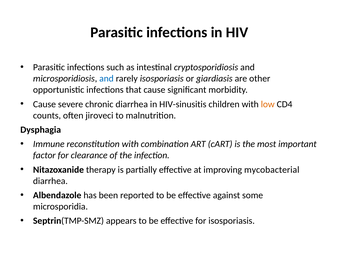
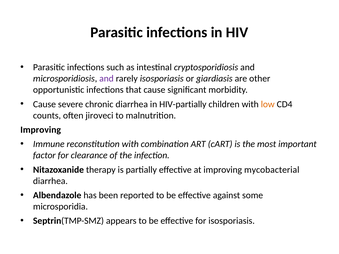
and at (106, 79) colour: blue -> purple
HIV-sinusitis: HIV-sinusitis -> HIV-partially
Dysphagia at (41, 130): Dysphagia -> Improving
